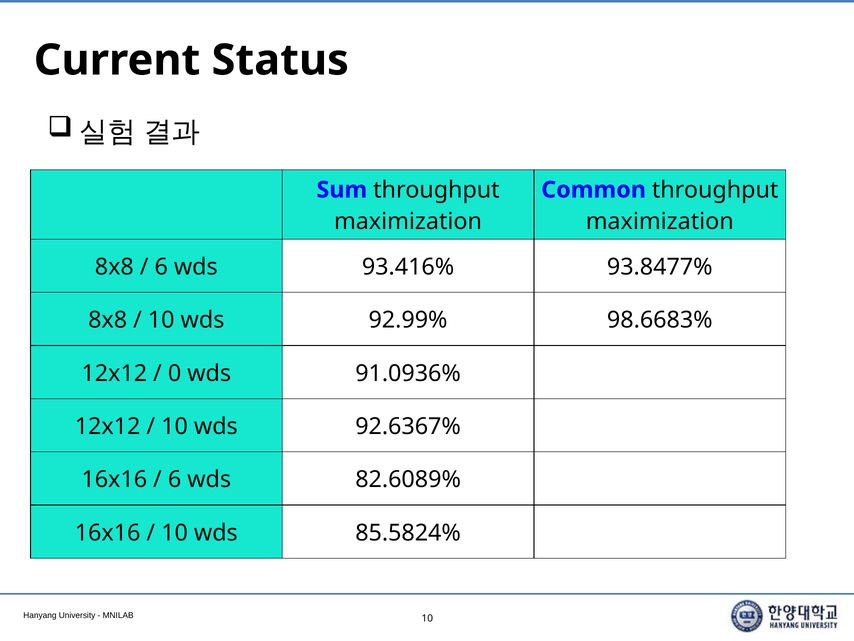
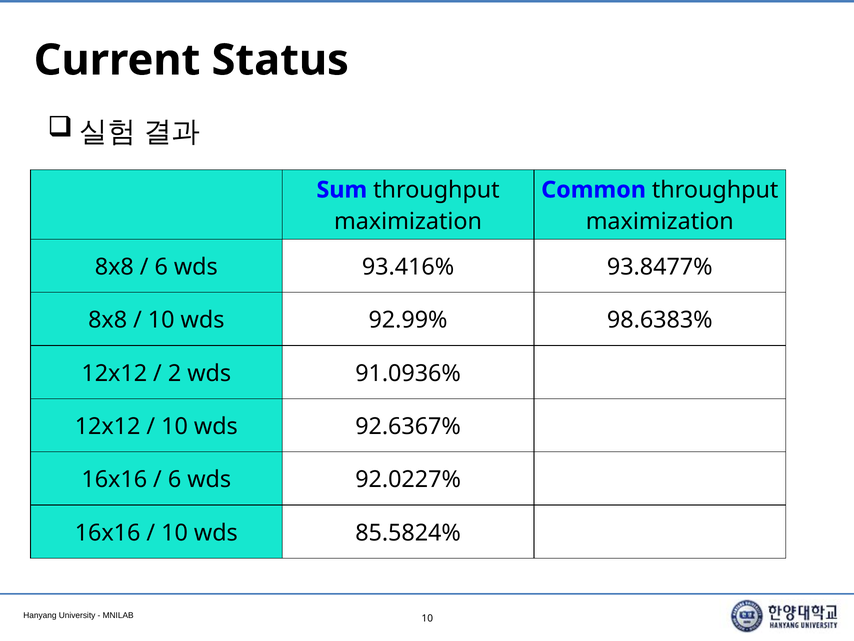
98.6683%: 98.6683% -> 98.6383%
0: 0 -> 2
82.6089%: 82.6089% -> 92.0227%
